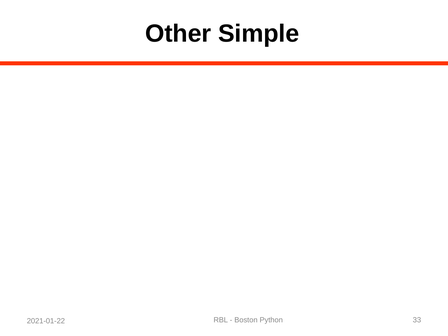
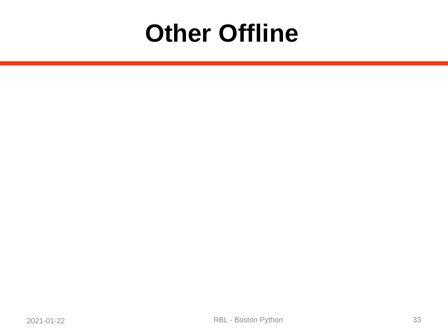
Simple: Simple -> Offline
